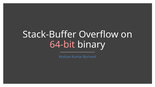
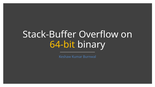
64-bit colour: pink -> yellow
